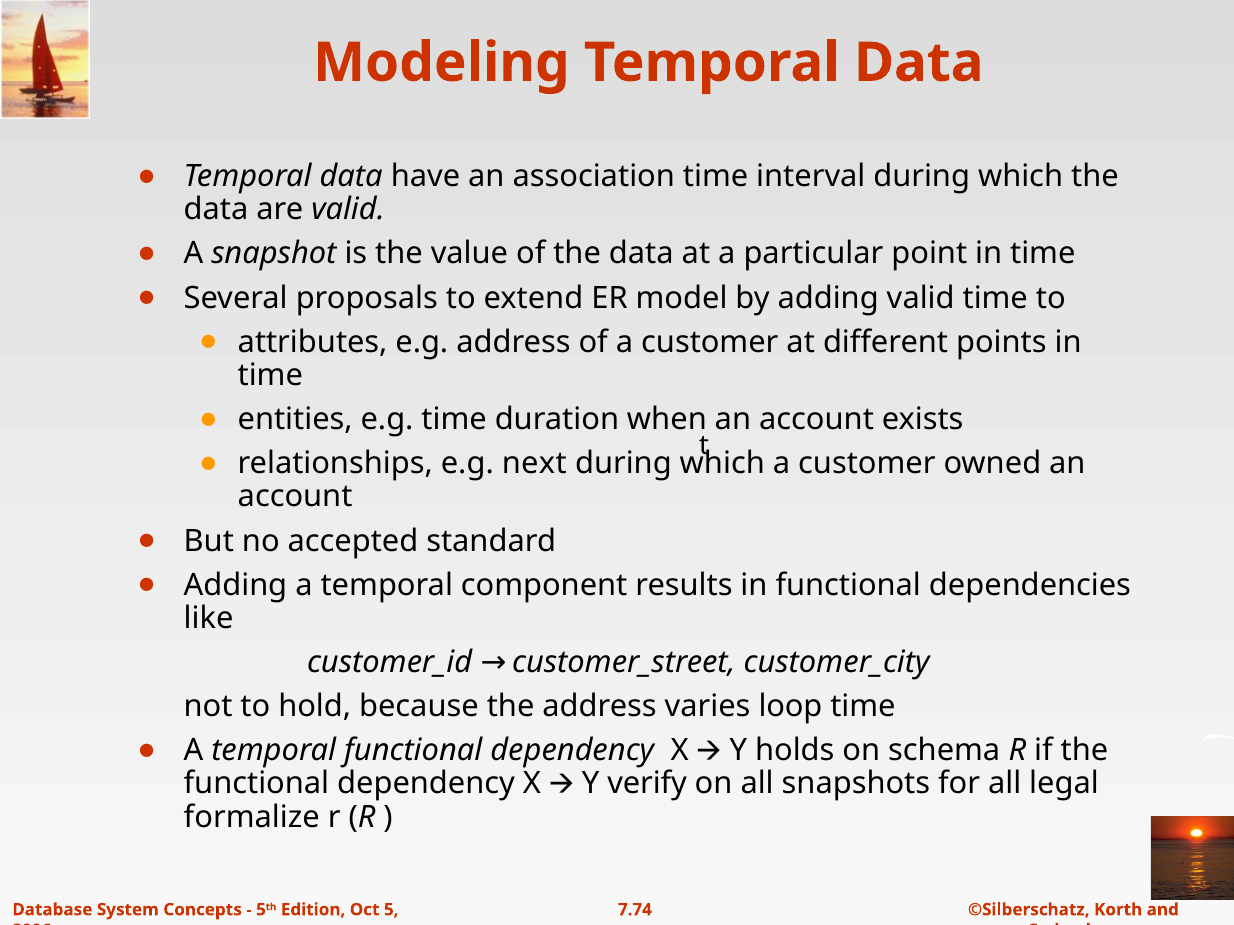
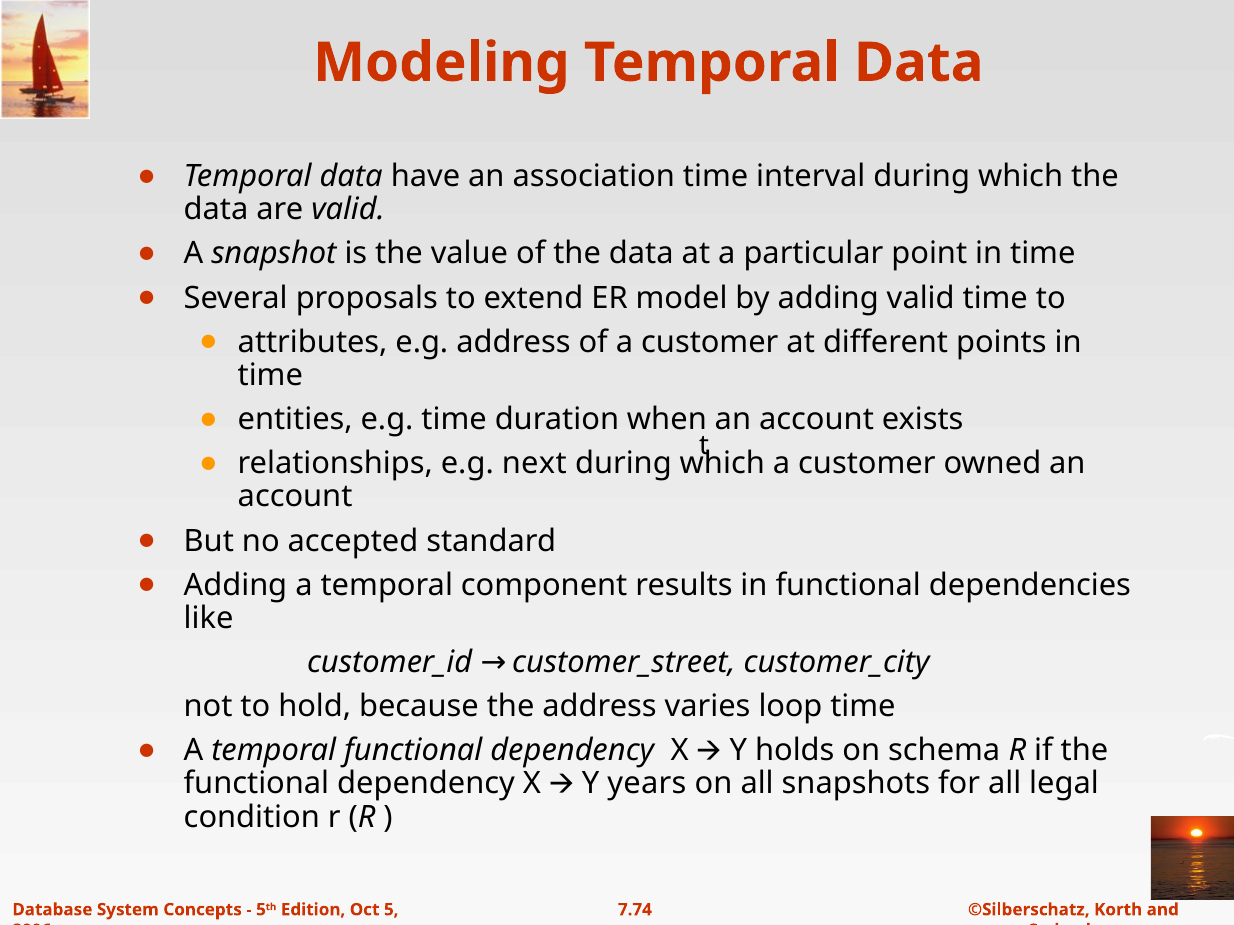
verify: verify -> years
formalize: formalize -> condition
